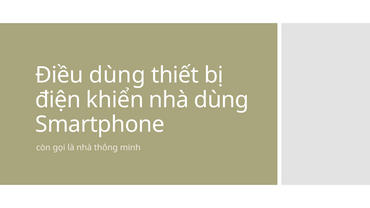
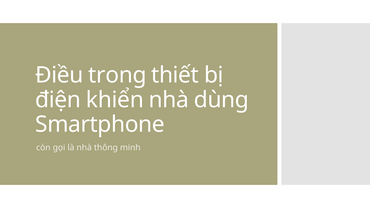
Điều dùng: dùng -> trong
